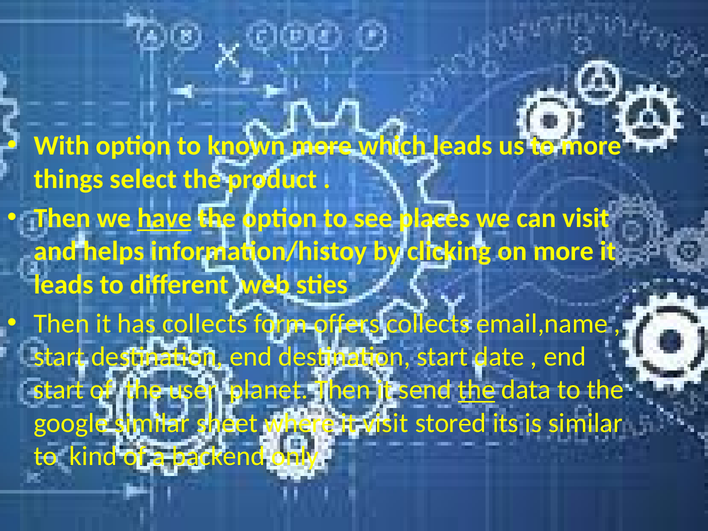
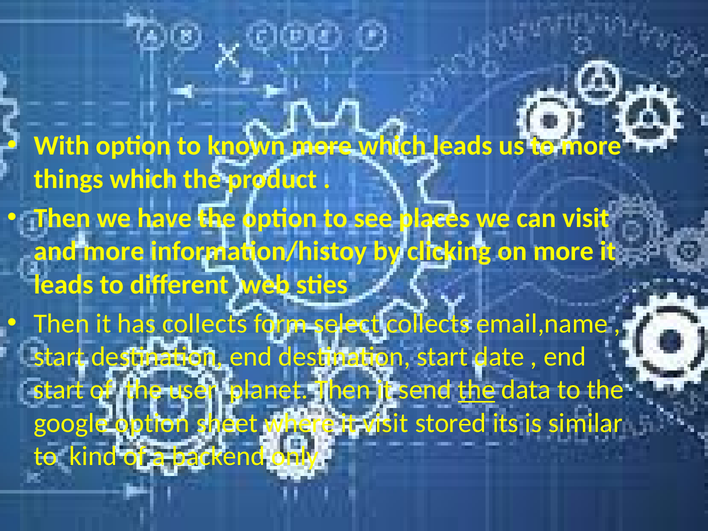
things select: select -> which
have underline: present -> none
and helps: helps -> more
offers: offers -> select
google similar: similar -> option
